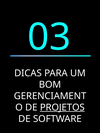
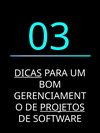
DICAS underline: none -> present
